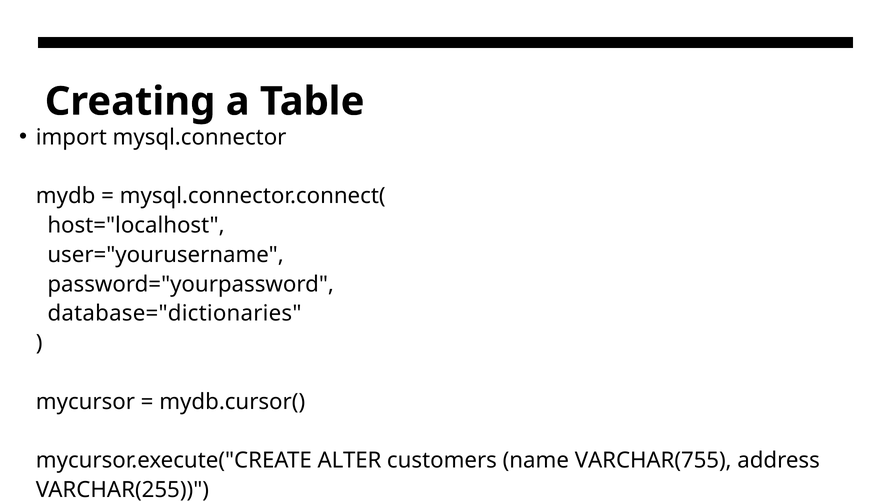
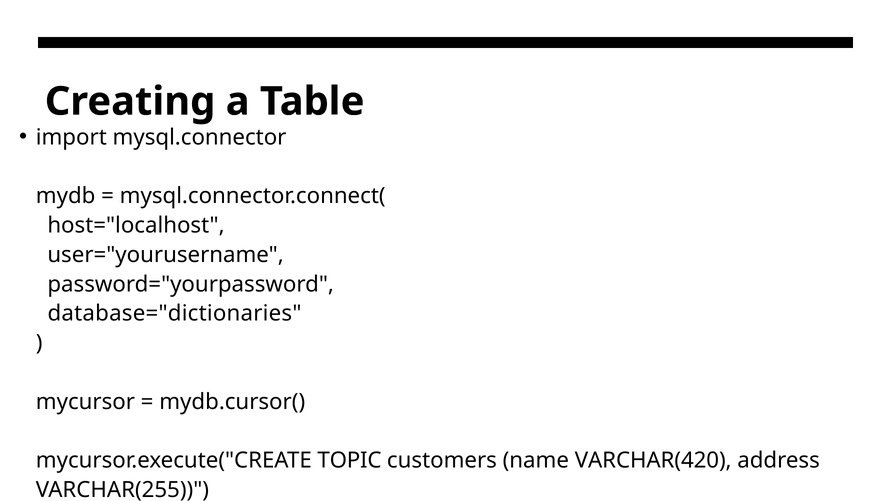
ALTER: ALTER -> TOPIC
VARCHAR(755: VARCHAR(755 -> VARCHAR(420
